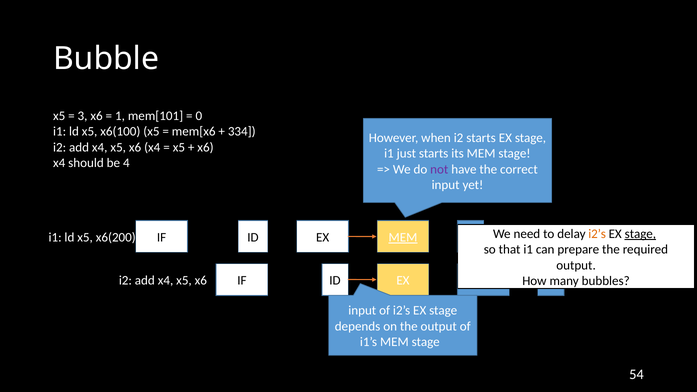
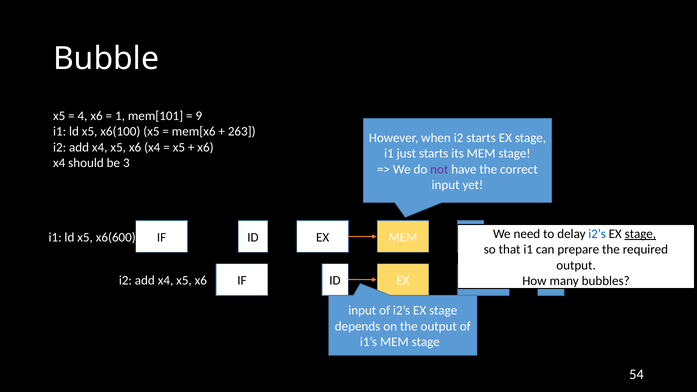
3: 3 -> 4
0: 0 -> 9
334: 334 -> 263
4: 4 -> 3
i2’s at (597, 234) colour: orange -> blue
x6(200: x6(200 -> x6(600
MEM at (403, 237) underline: present -> none
